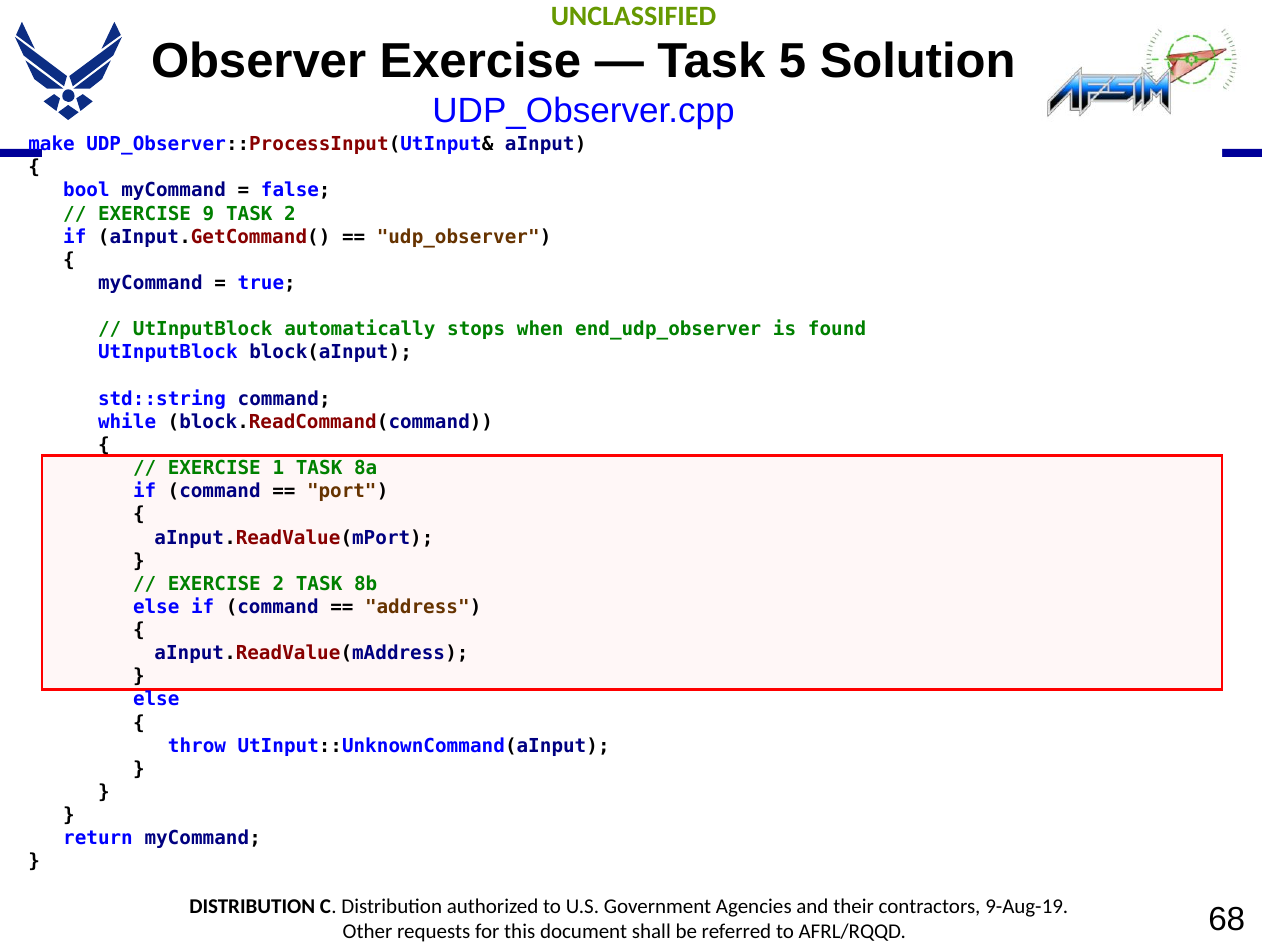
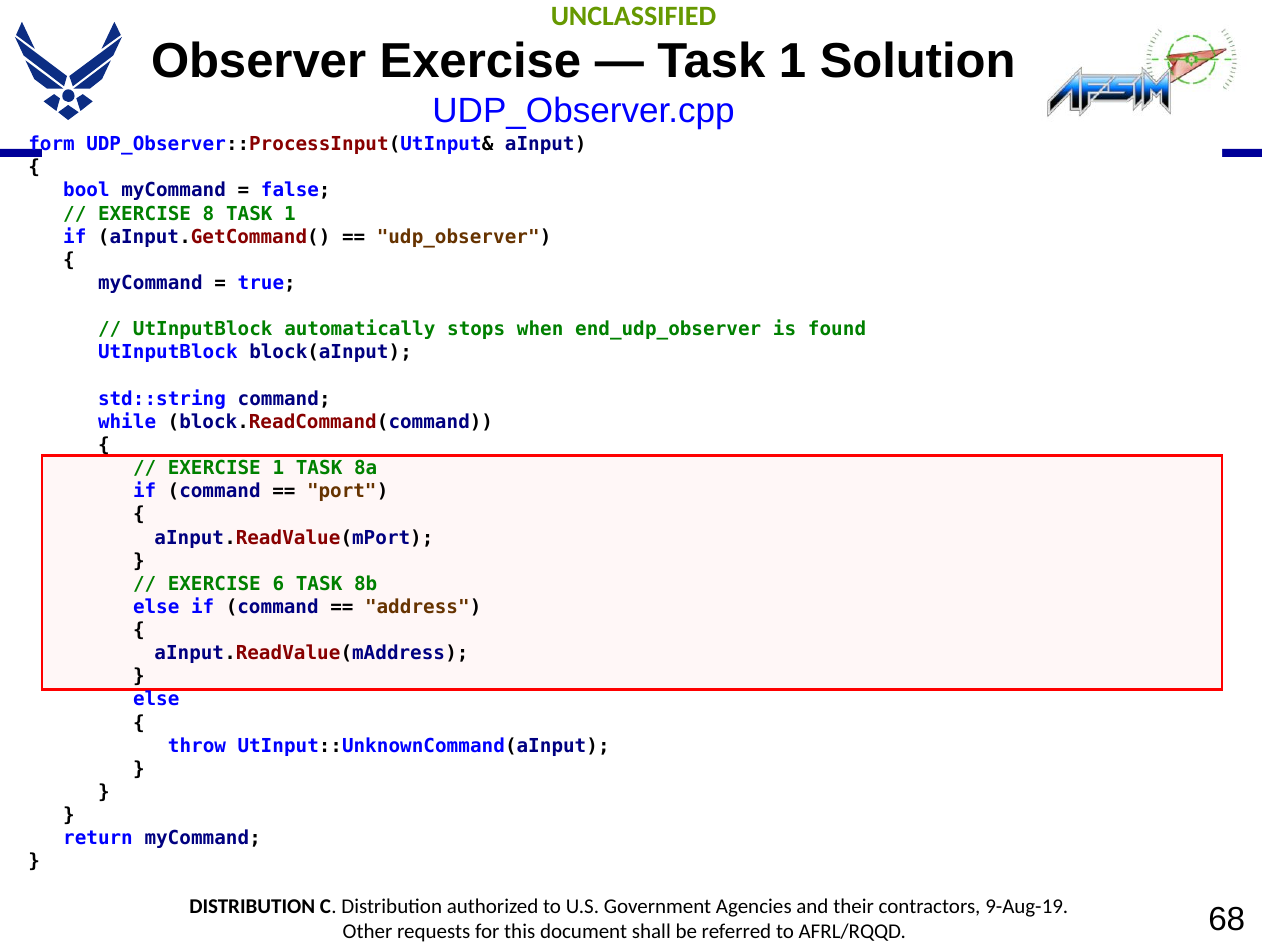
5 at (793, 62): 5 -> 1
make: make -> form
9: 9 -> 8
2 at (290, 214): 2 -> 1
EXERCISE 2: 2 -> 6
